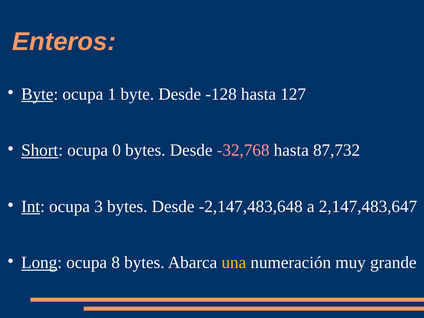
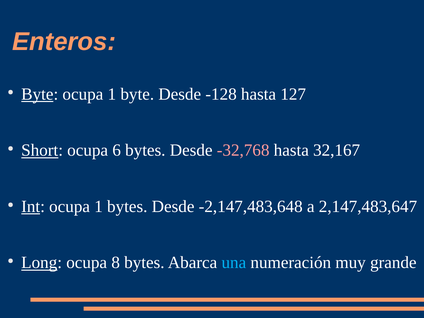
0: 0 -> 6
87,732: 87,732 -> 32,167
Int ocupa 3: 3 -> 1
una colour: yellow -> light blue
